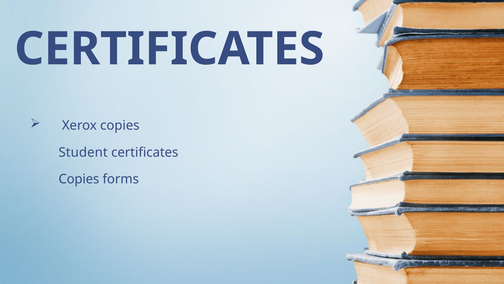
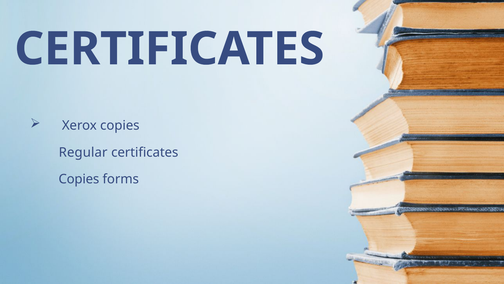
Student: Student -> Regular
